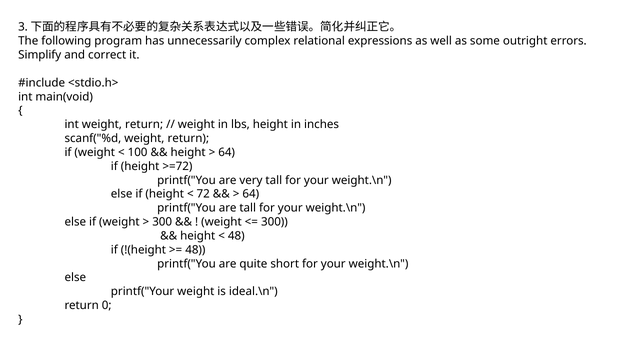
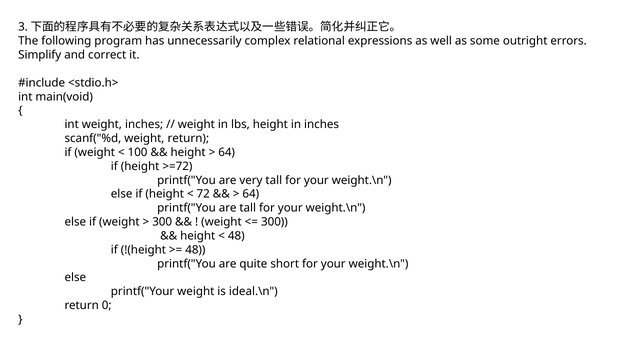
int weight return: return -> inches
